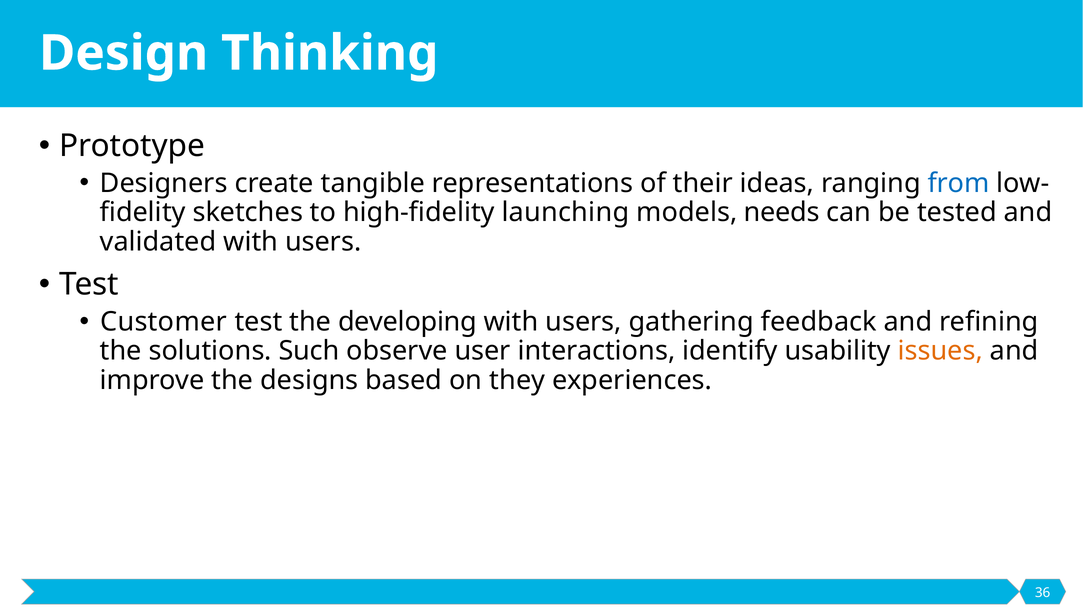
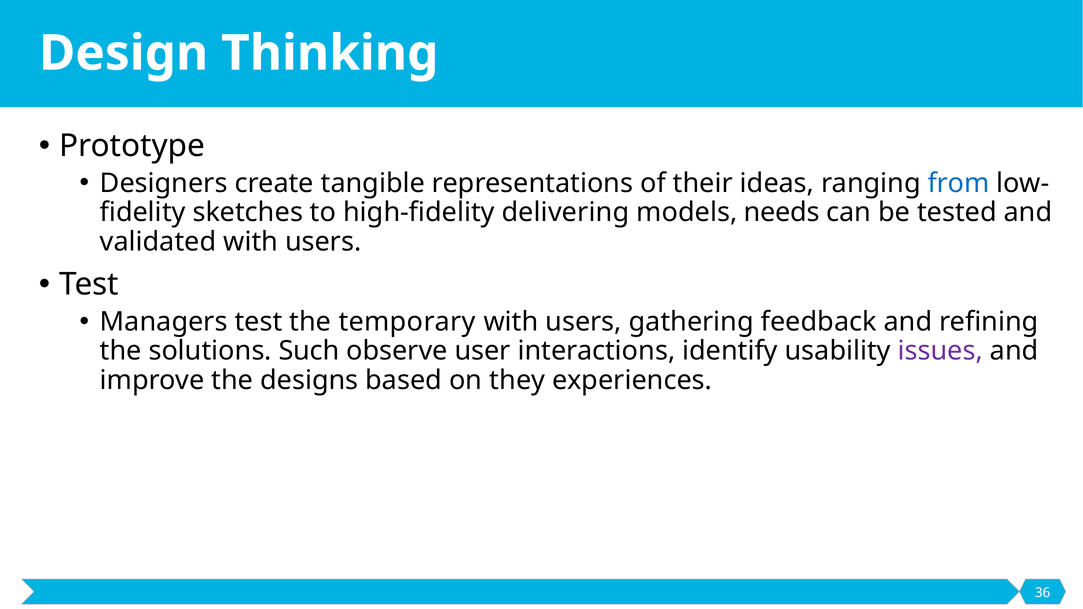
launching: launching -> delivering
Customer: Customer -> Managers
developing: developing -> temporary
issues colour: orange -> purple
